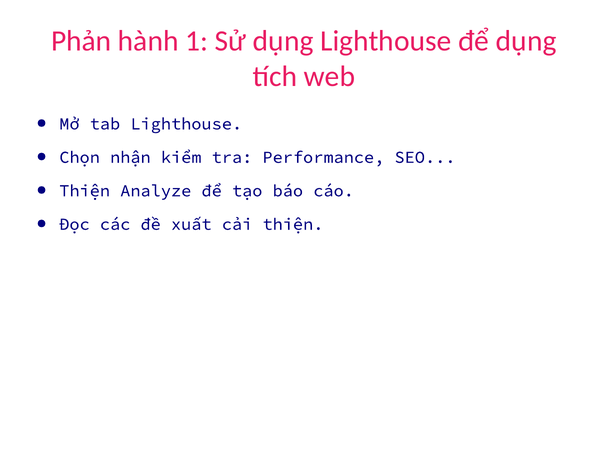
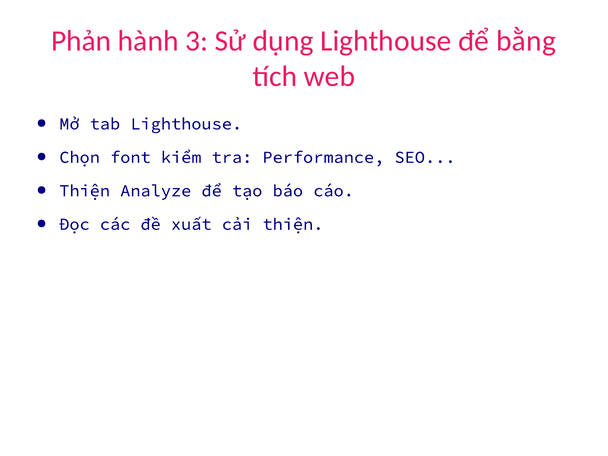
1: 1 -> 3
để dụng: dụng -> bằng
nhận: nhận -> font
